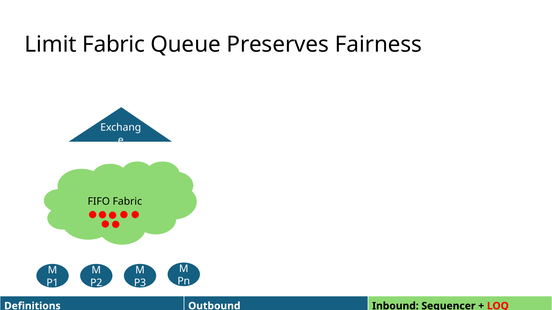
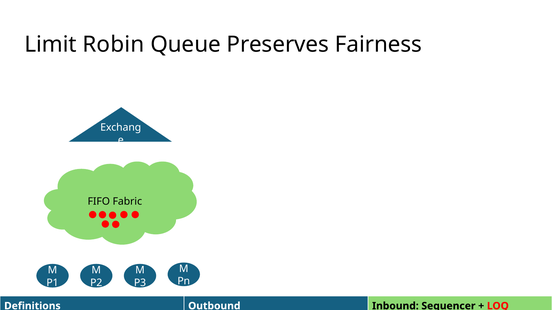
Limit Fabric: Fabric -> Robin
